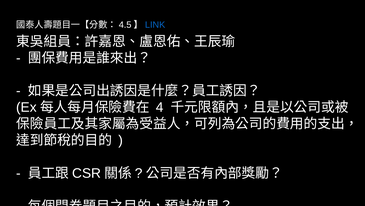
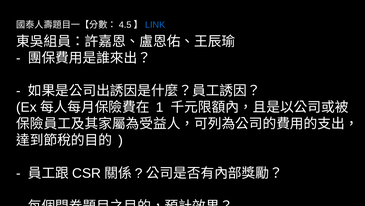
4: 4 -> 1
